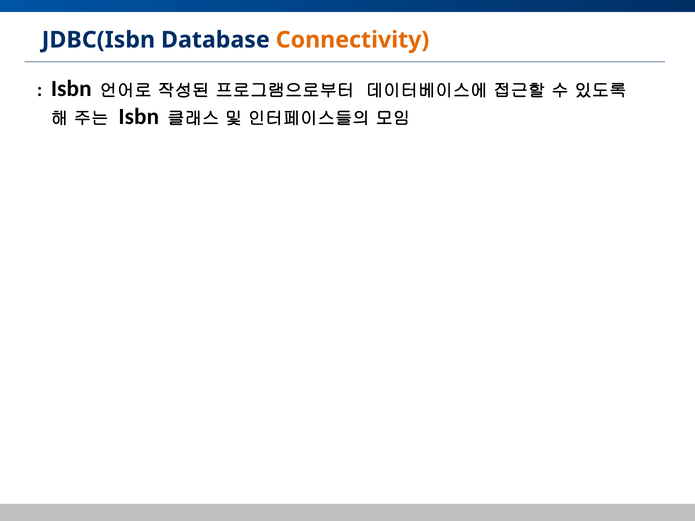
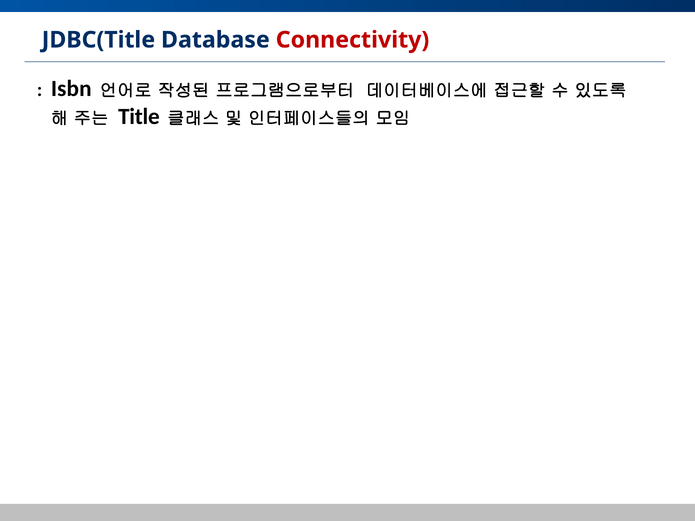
JDBC(Isbn: JDBC(Isbn -> JDBC(Title
Connectivity colour: orange -> red
Isbn at (139, 116): Isbn -> Title
